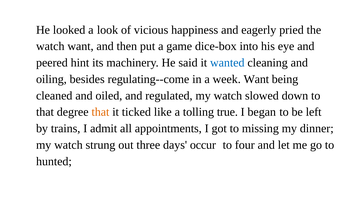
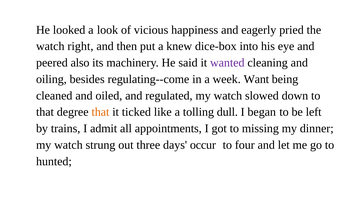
watch want: want -> right
game: game -> knew
hint: hint -> also
wanted colour: blue -> purple
true: true -> dull
